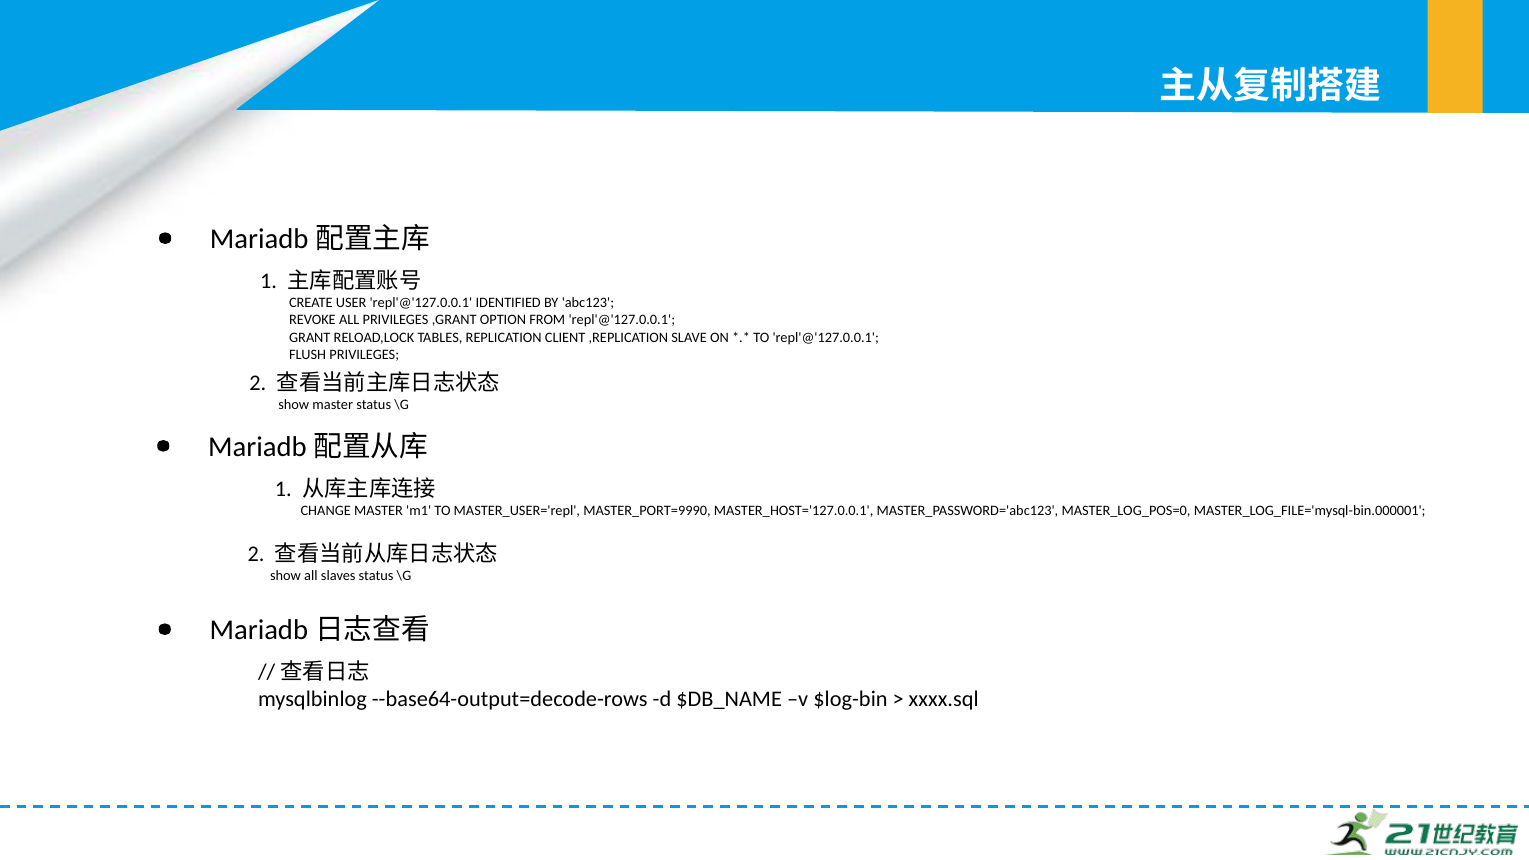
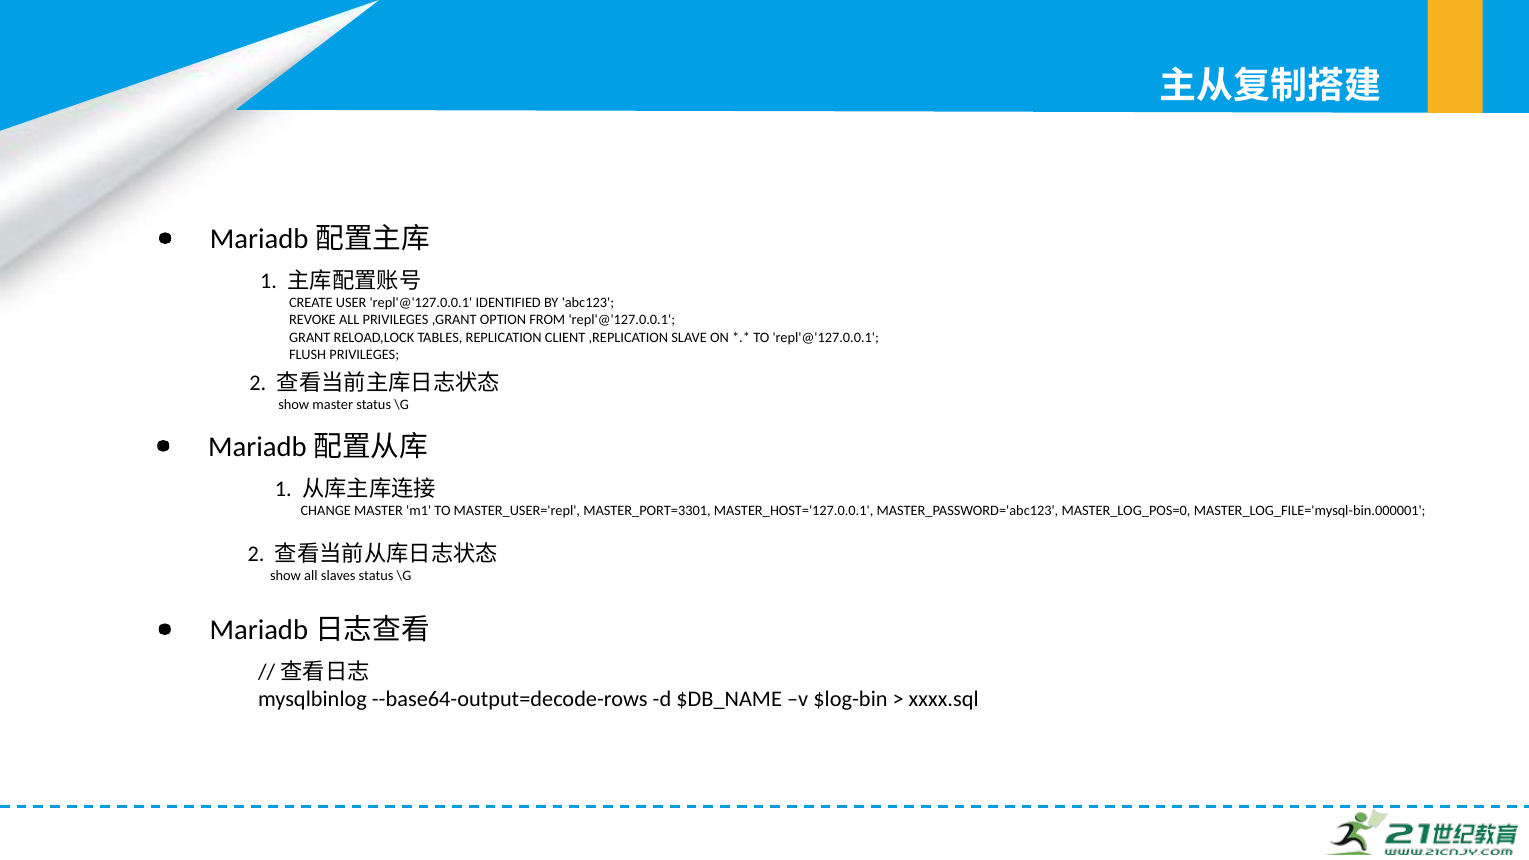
MASTER_PORT=9990: MASTER_PORT=9990 -> MASTER_PORT=3301
